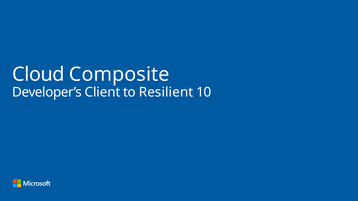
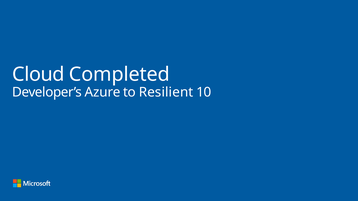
Composite: Composite -> Completed
Client: Client -> Azure
